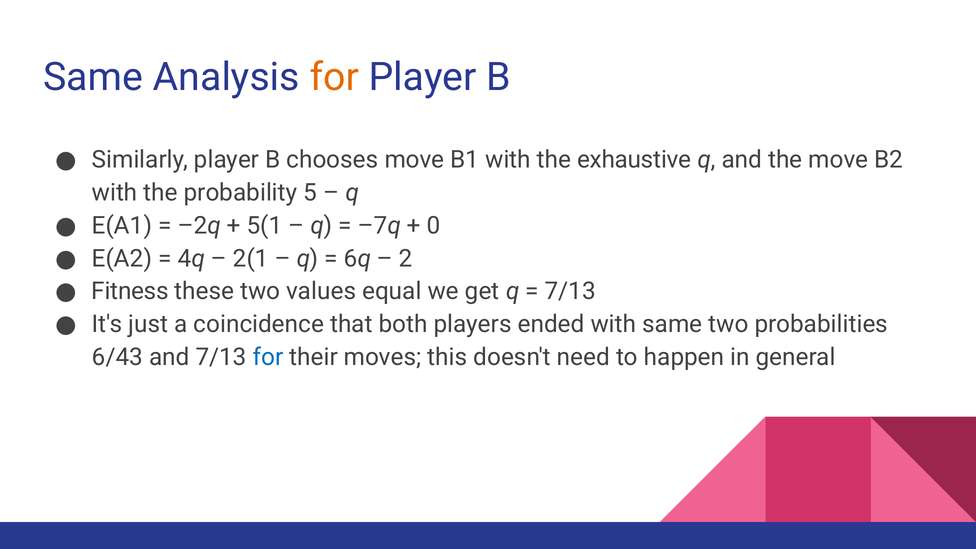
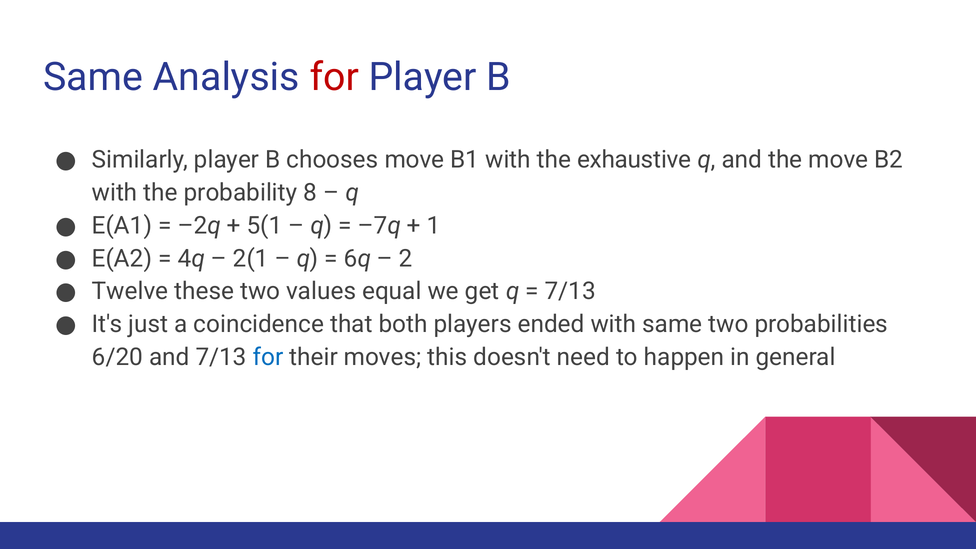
for at (334, 77) colour: orange -> red
5: 5 -> 8
0: 0 -> 1
Fitness: Fitness -> Twelve
6/43: 6/43 -> 6/20
